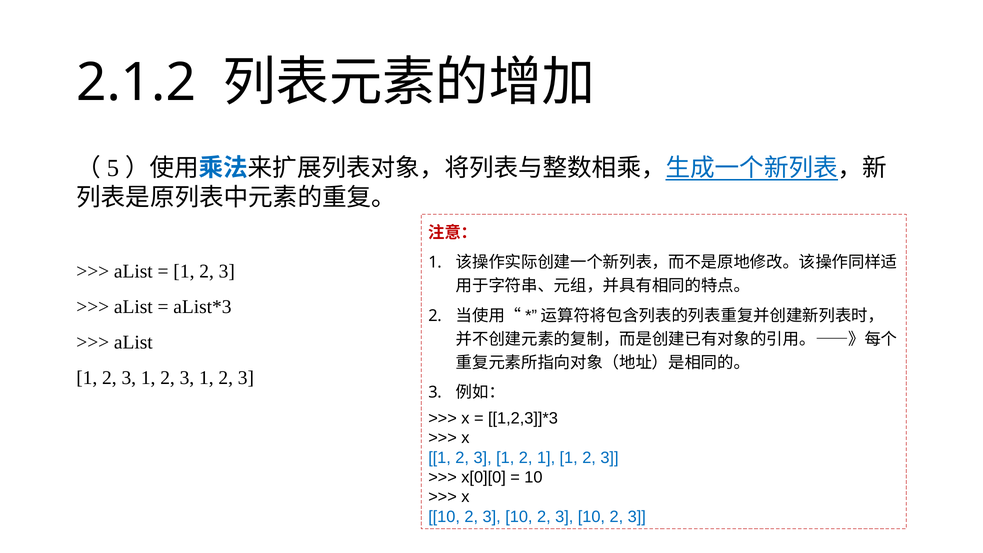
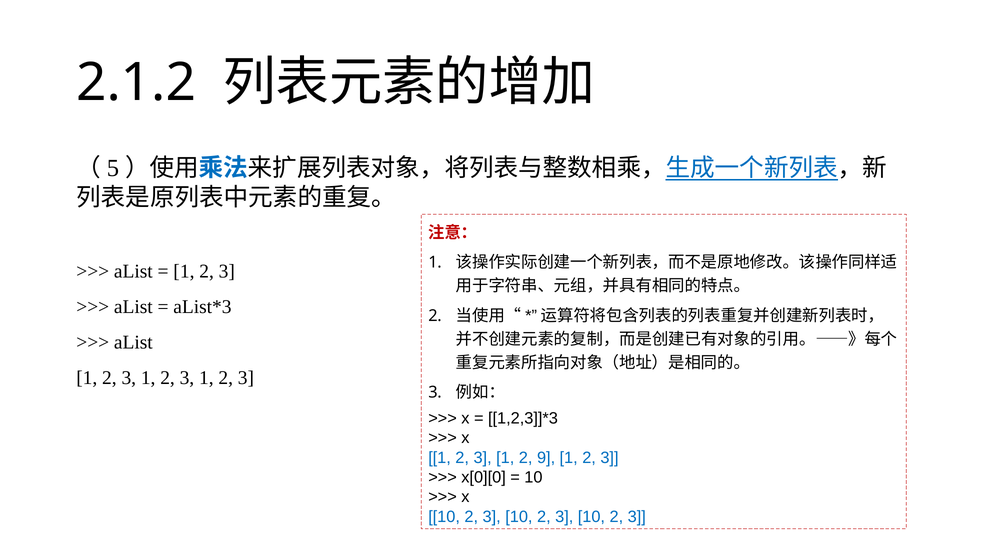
2 1: 1 -> 9
